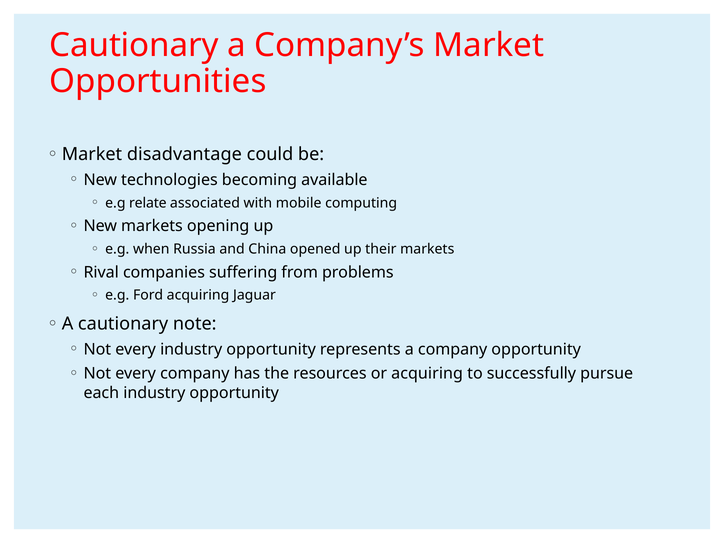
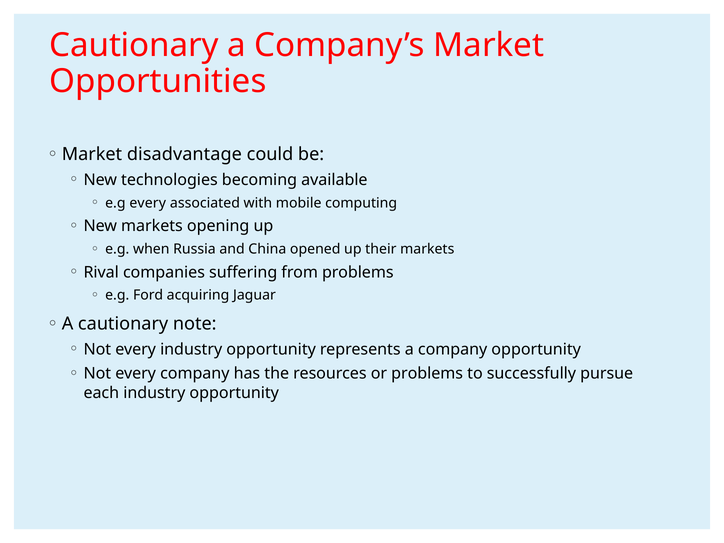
e.g relate: relate -> every
or acquiring: acquiring -> problems
